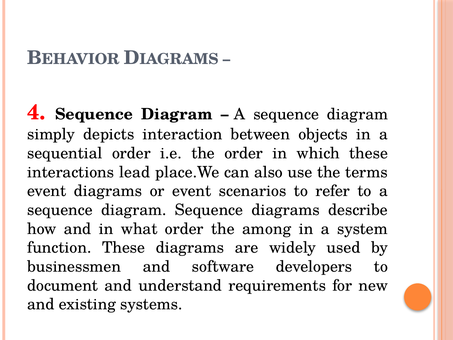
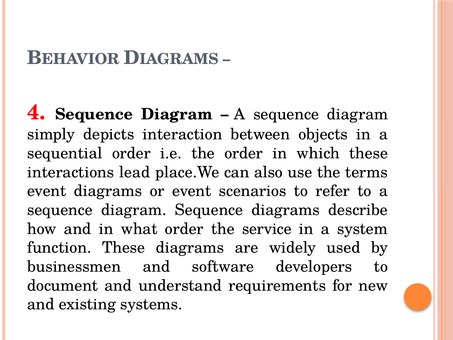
among: among -> service
